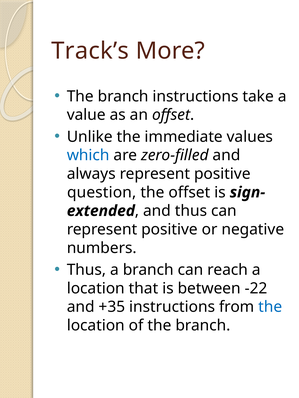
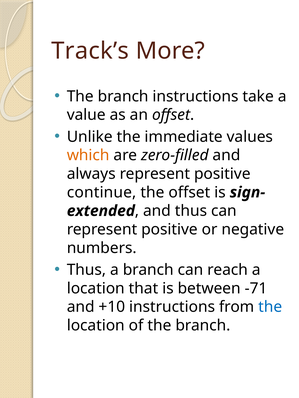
which colour: blue -> orange
question: question -> continue
-22: -22 -> -71
+35: +35 -> +10
